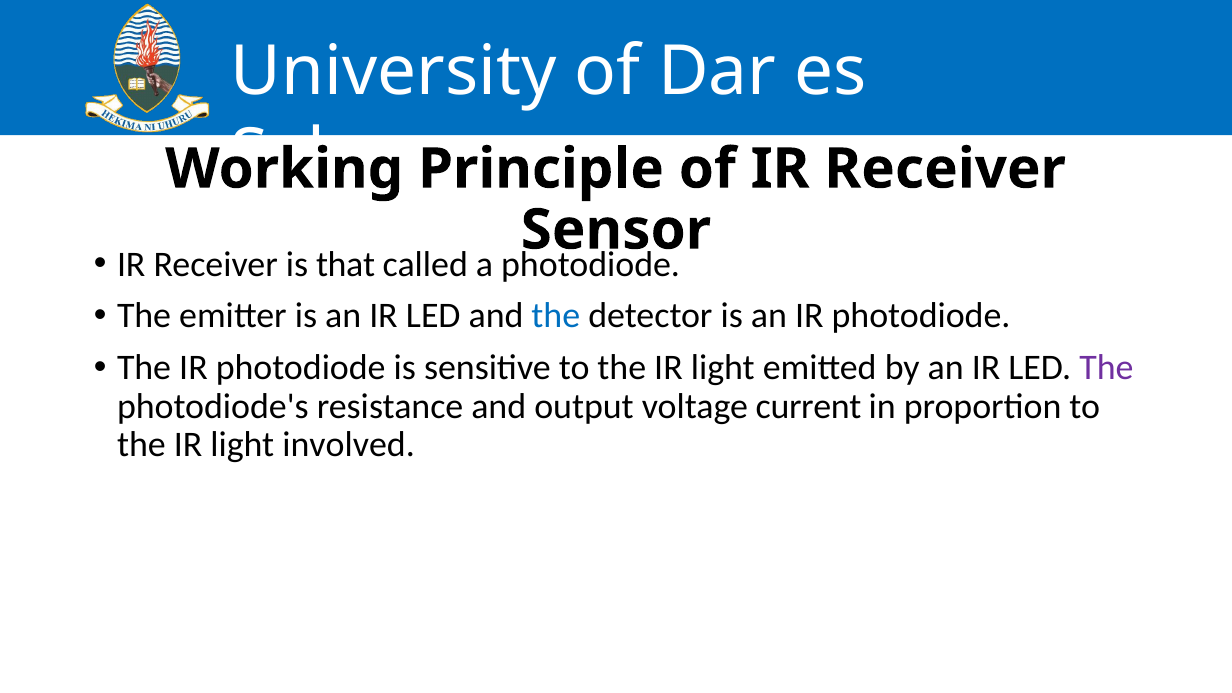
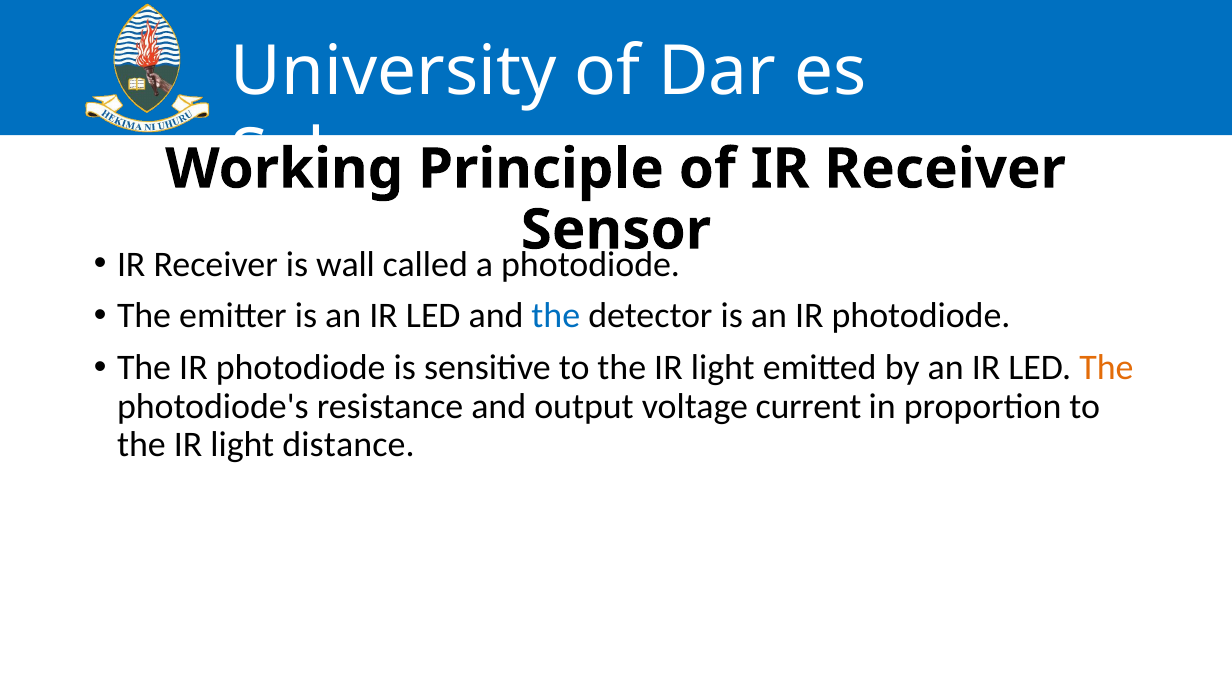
that: that -> wall
The at (1106, 368) colour: purple -> orange
involved: involved -> distance
